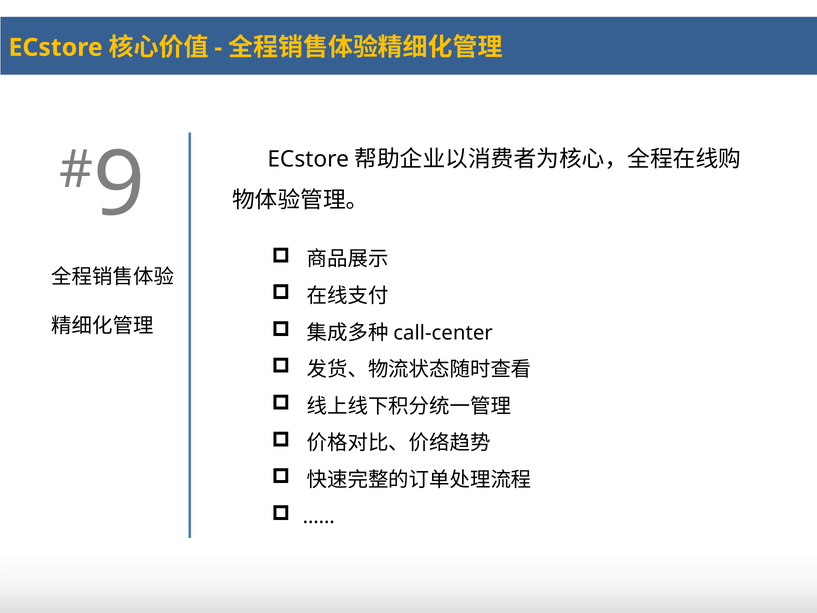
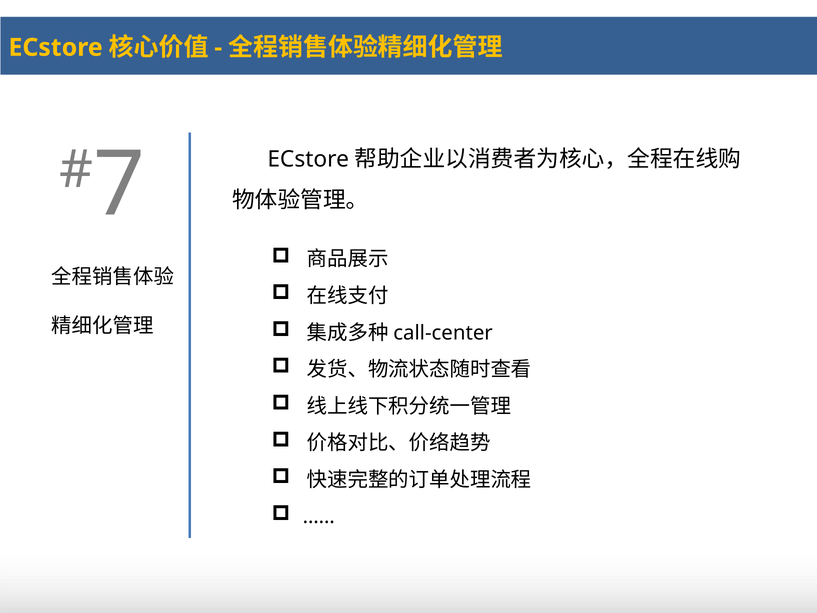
9: 9 -> 7
